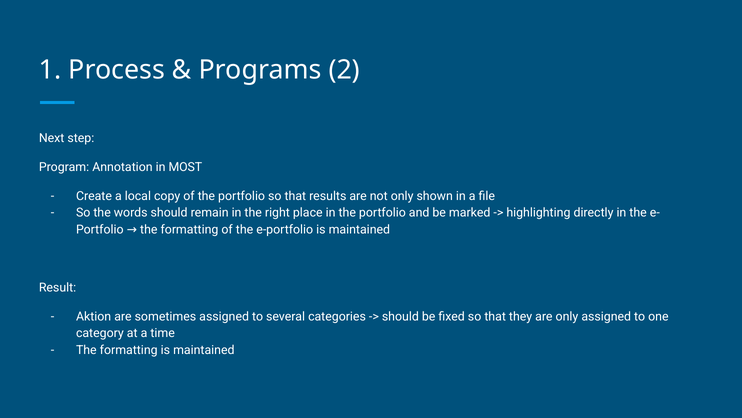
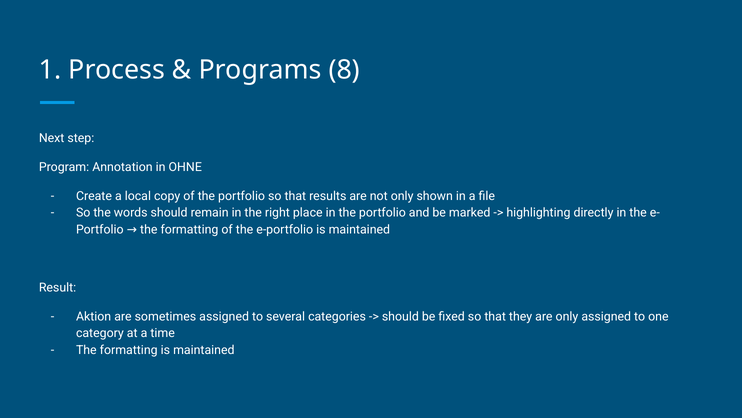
2: 2 -> 8
MOST: MOST -> OHNE
